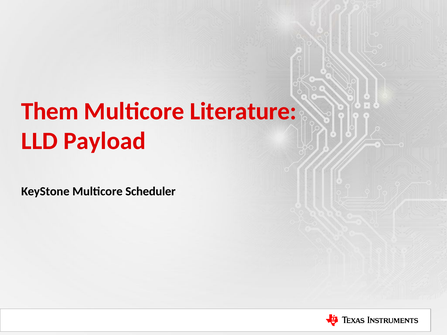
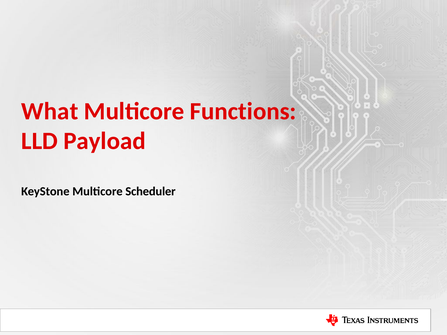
Them: Them -> What
Literature: Literature -> Functions
